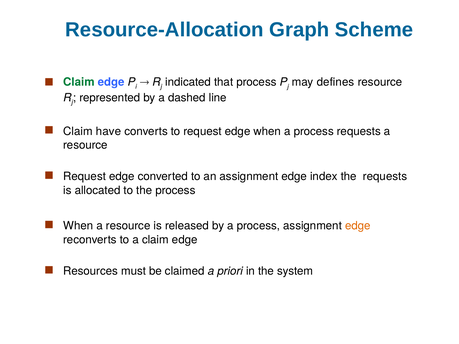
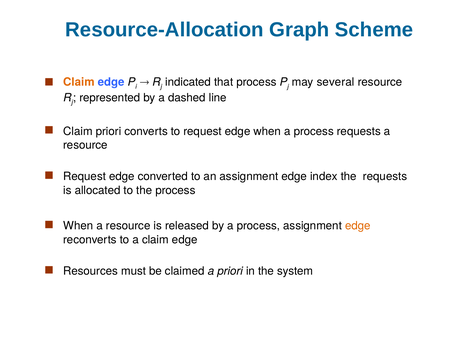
Claim at (79, 82) colour: green -> orange
defines: defines -> several
Claim have: have -> priori
